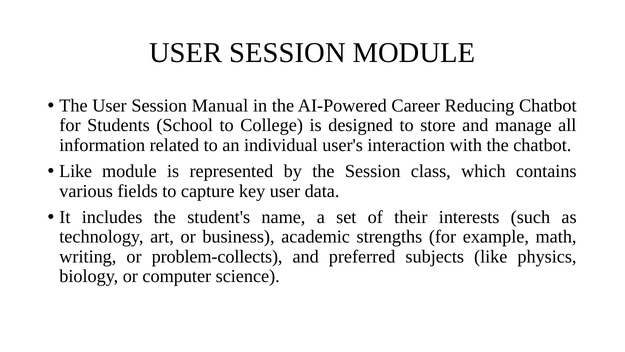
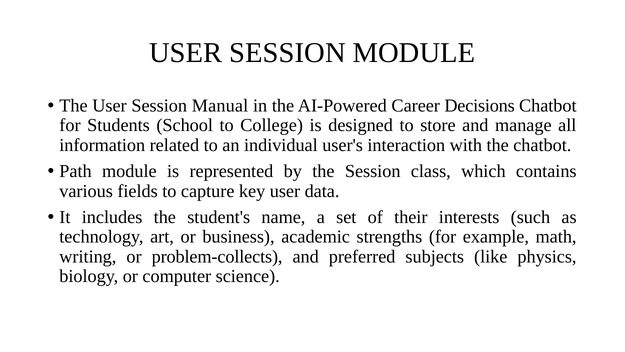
Reducing: Reducing -> Decisions
Like at (76, 171): Like -> Path
